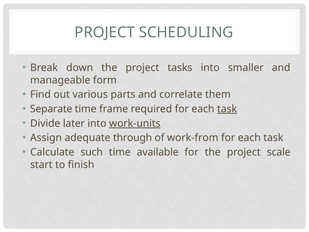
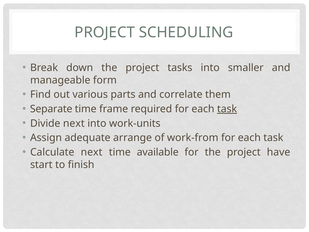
Divide later: later -> next
work-units underline: present -> none
through: through -> arrange
Calculate such: such -> next
scale: scale -> have
